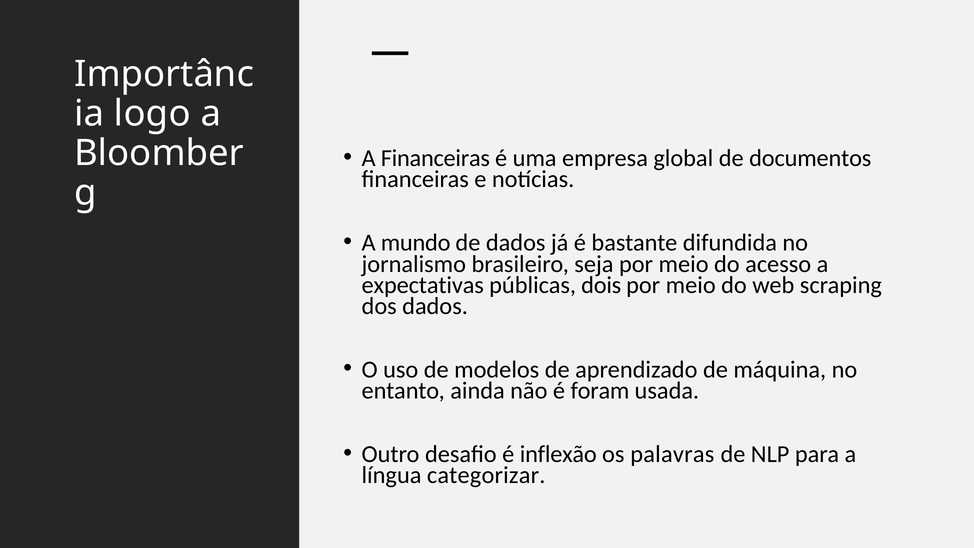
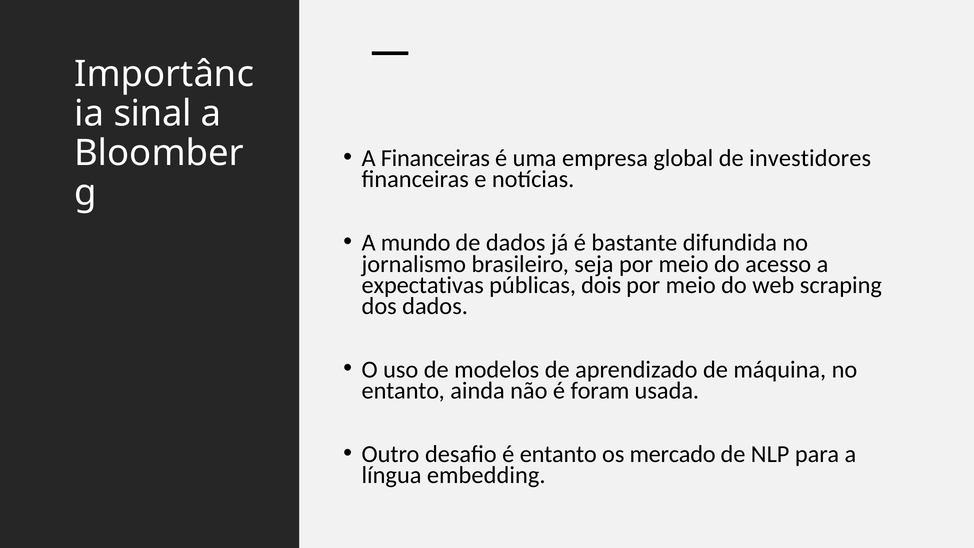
logo: logo -> sinal
documentos: documentos -> investidores
é inflexão: inflexão -> entanto
palavras: palavras -> mercado
categorizar: categorizar -> embedding
